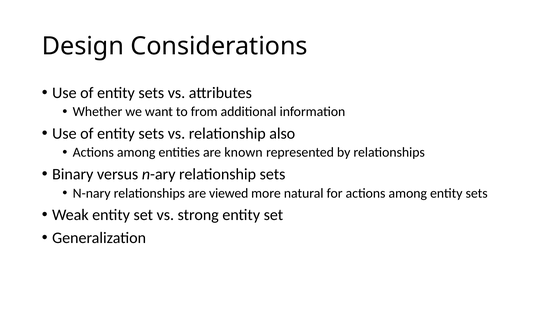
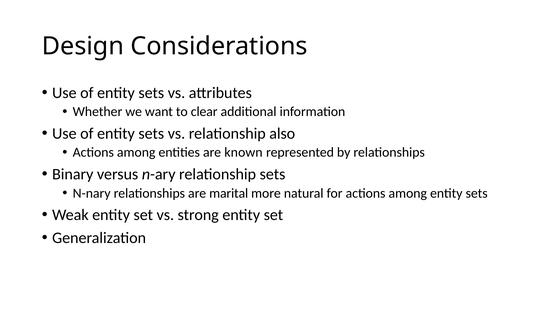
from: from -> clear
viewed: viewed -> marital
